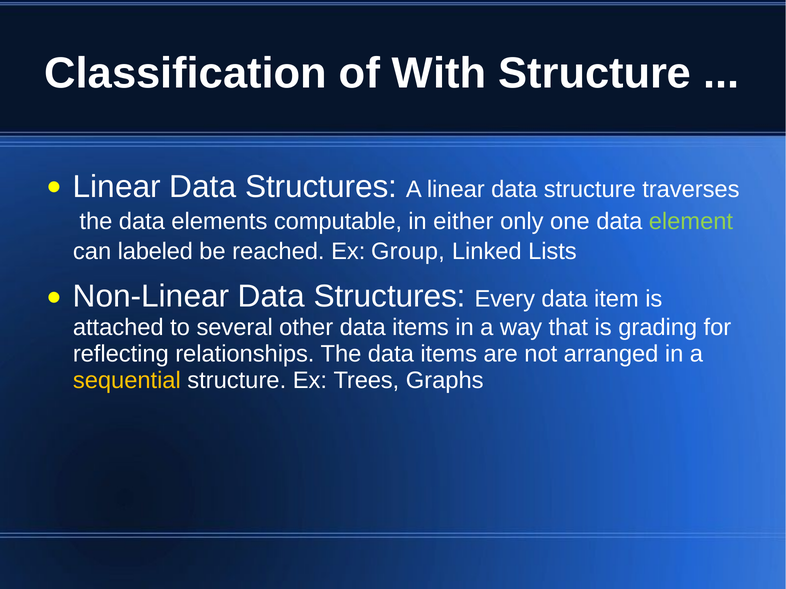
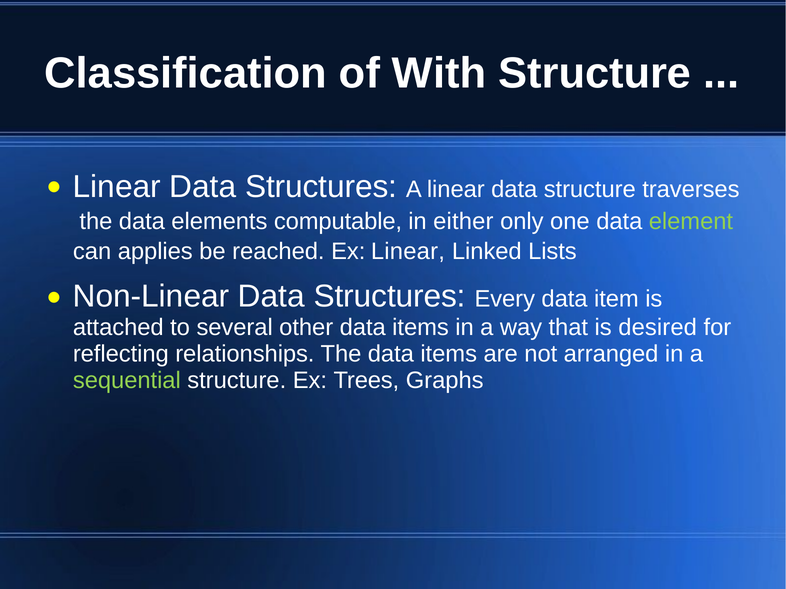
labeled: labeled -> applies
Ex Group: Group -> Linear
grading: grading -> desired
sequential colour: yellow -> light green
